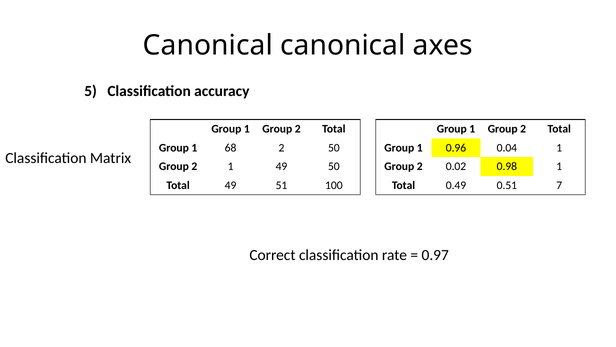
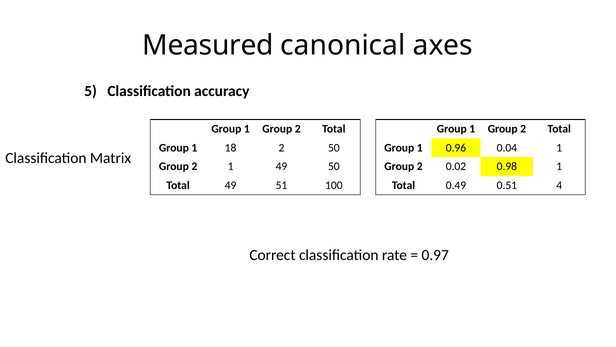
Canonical at (208, 45): Canonical -> Measured
68: 68 -> 18
7: 7 -> 4
